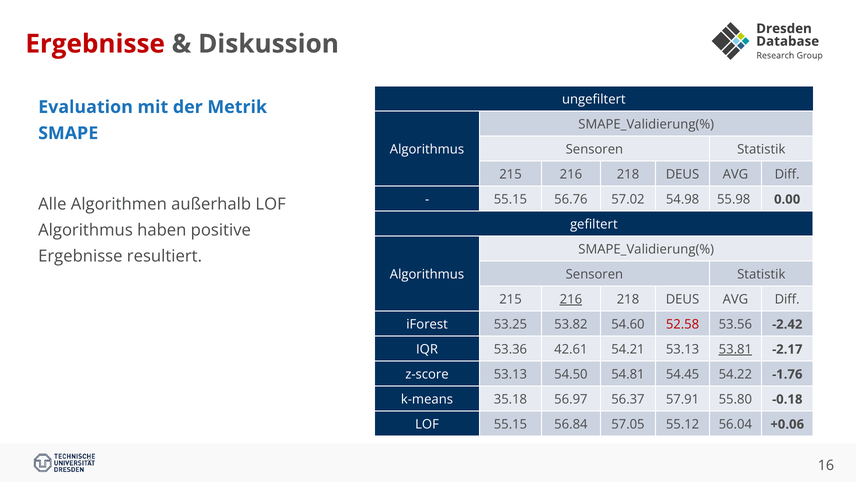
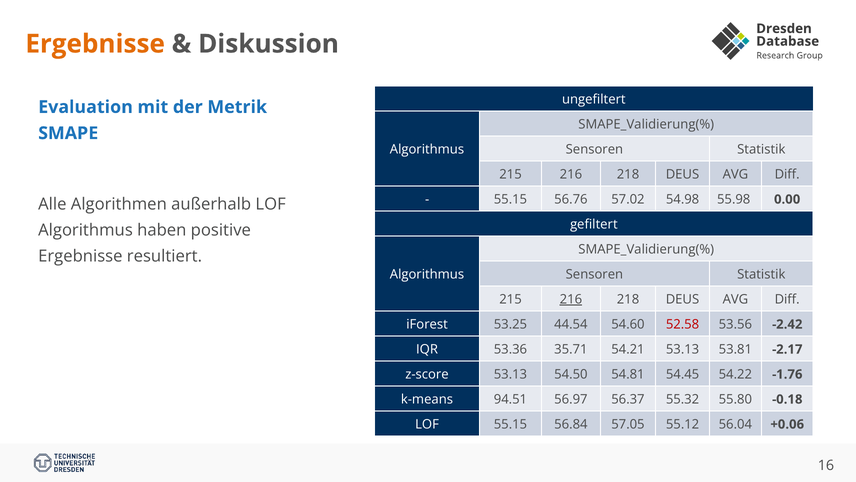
Ergebnisse at (95, 44) colour: red -> orange
53.82: 53.82 -> 44.54
42.61: 42.61 -> 35.71
53.81 underline: present -> none
35.18: 35.18 -> 94.51
57.91: 57.91 -> 55.32
